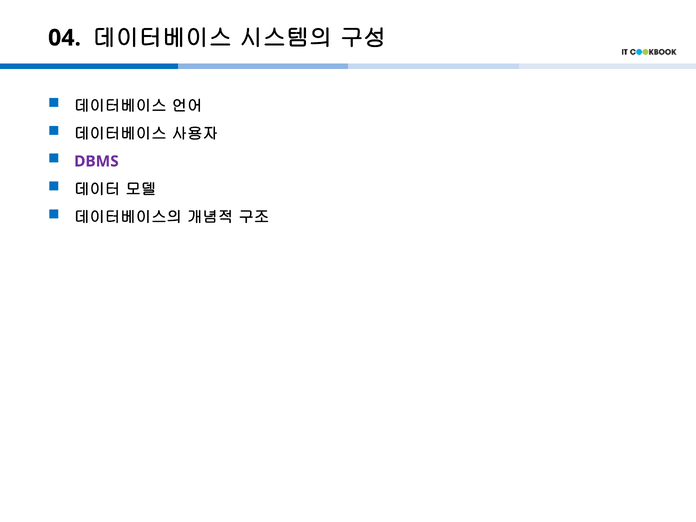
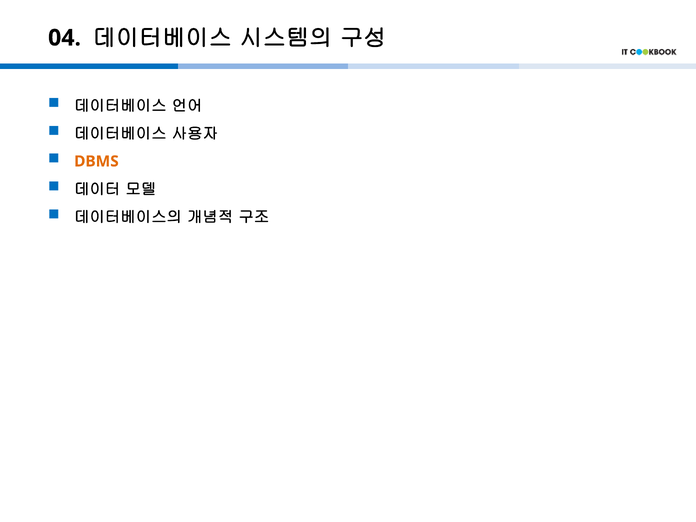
DBMS colour: purple -> orange
